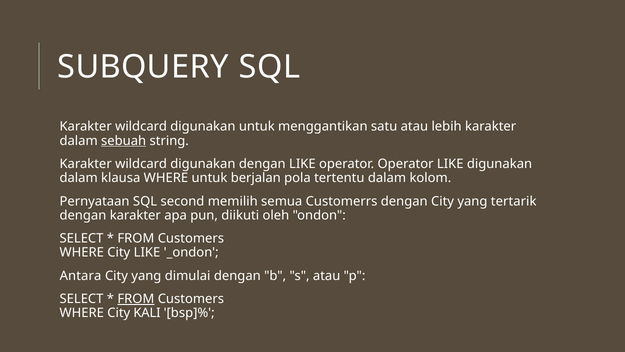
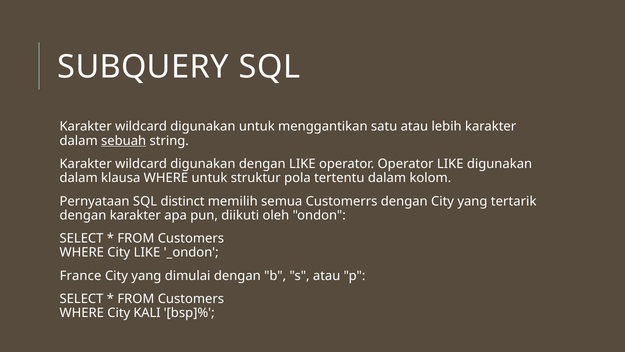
berjalan: berjalan -> struktur
second: second -> distinct
Antara: Antara -> France
FROM at (136, 299) underline: present -> none
